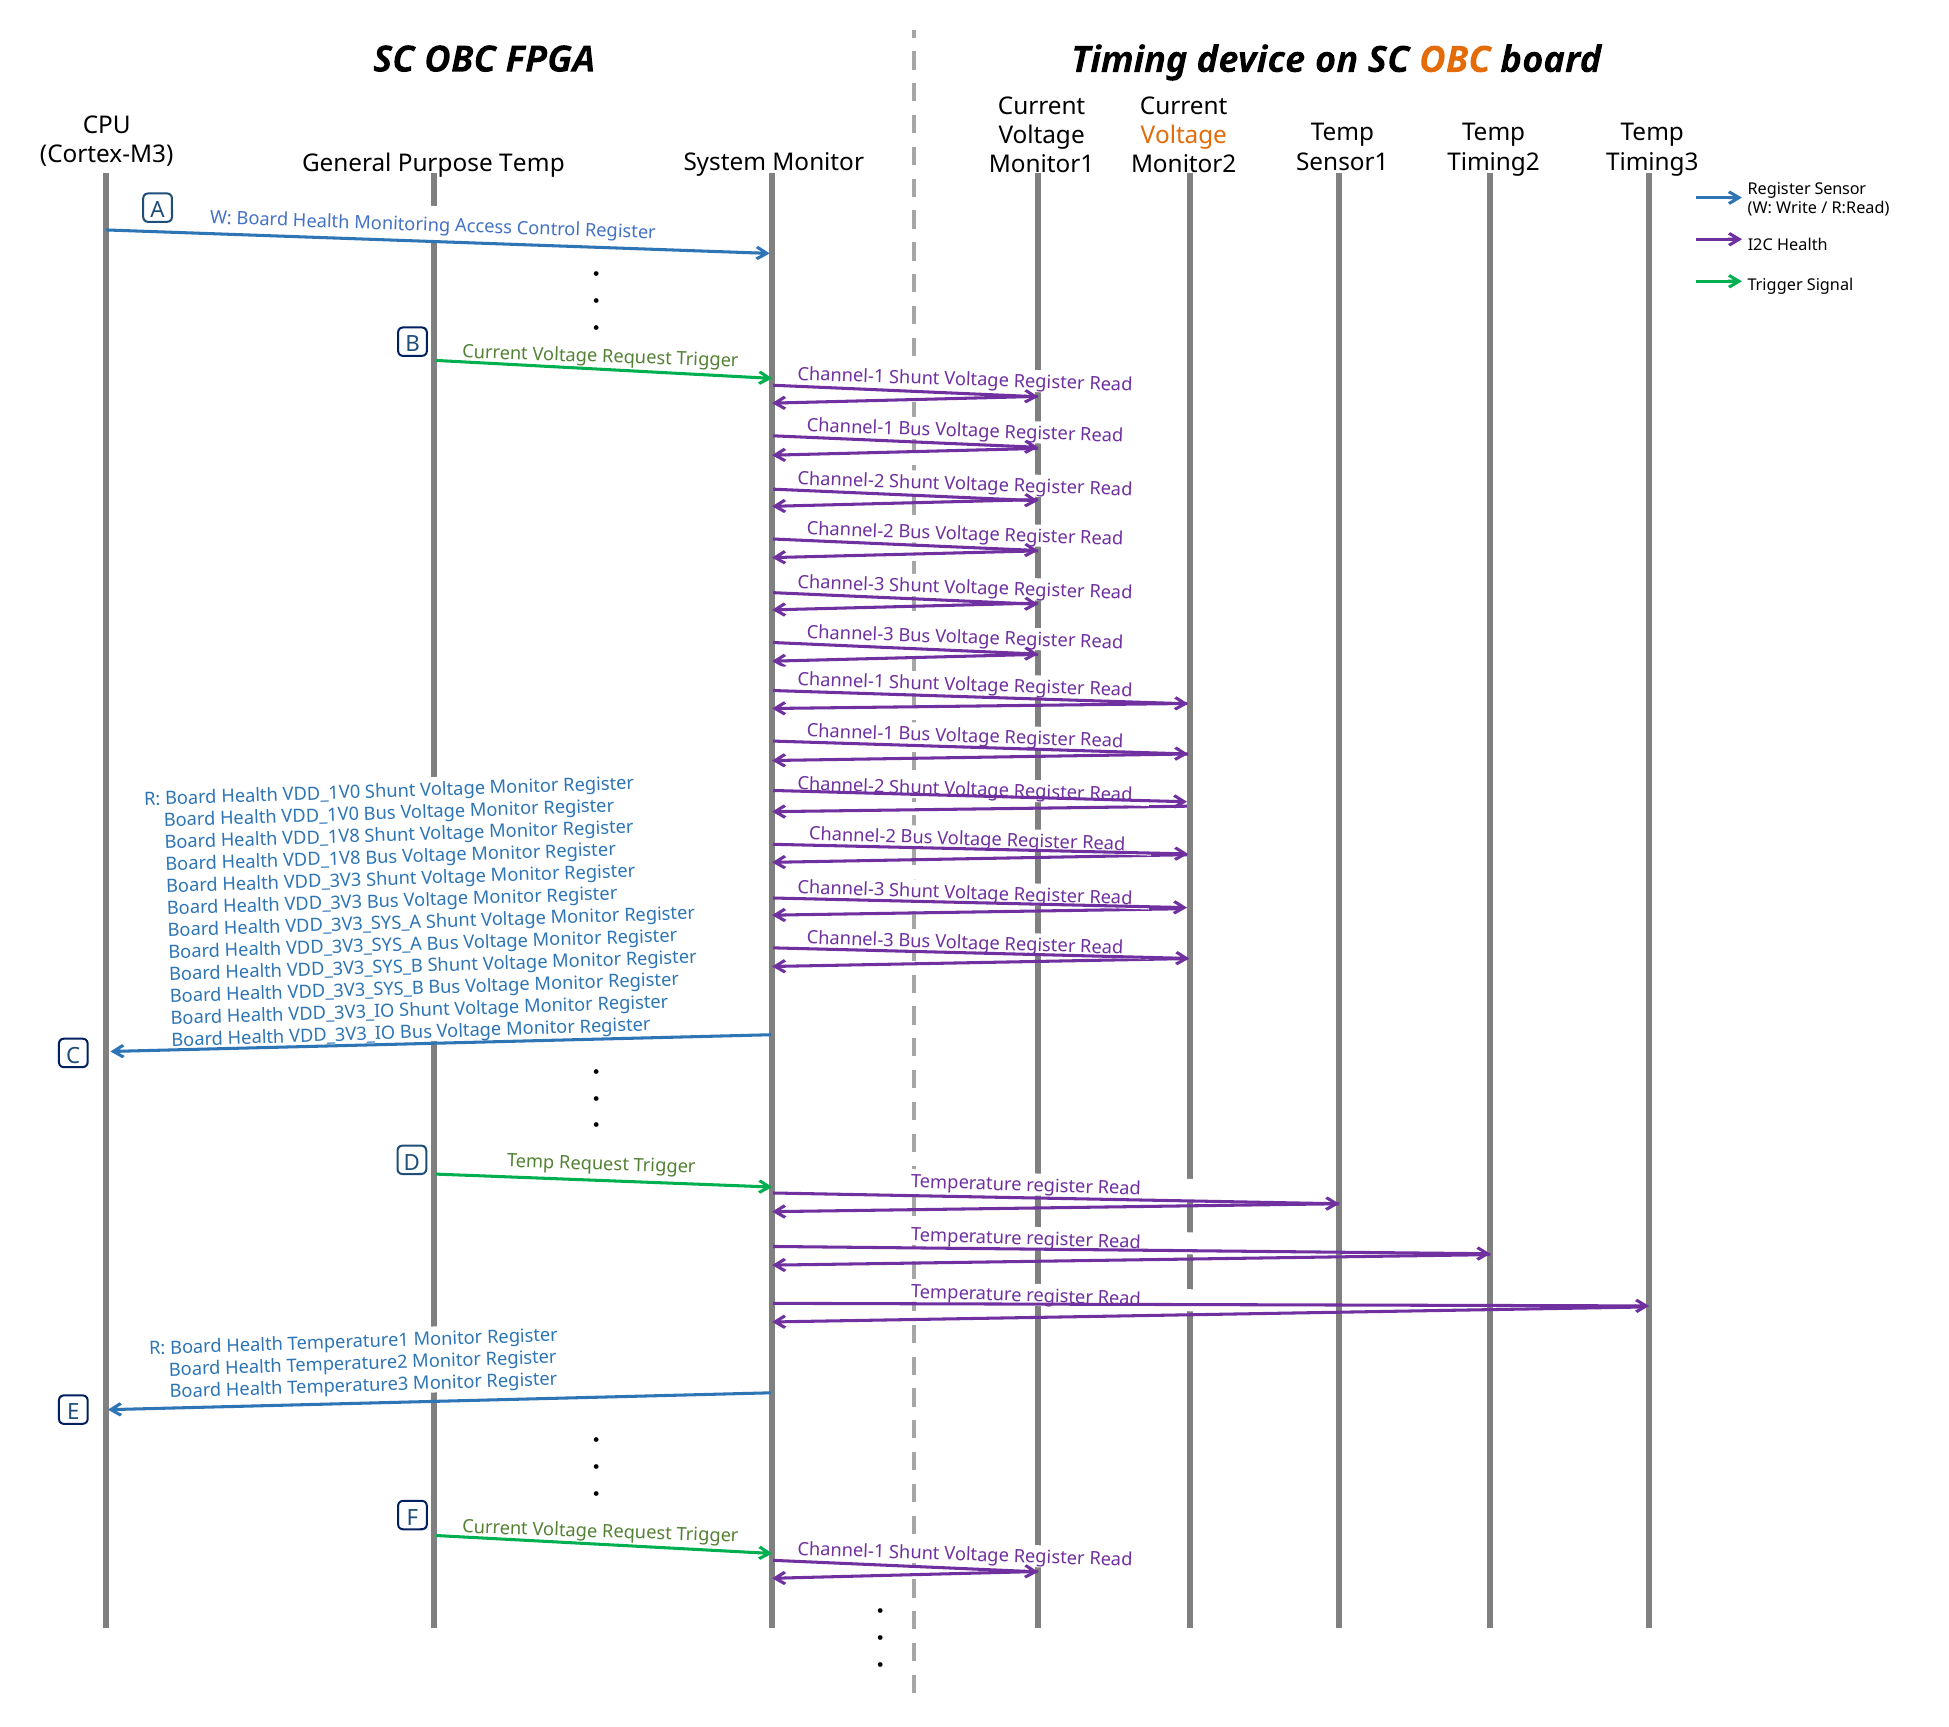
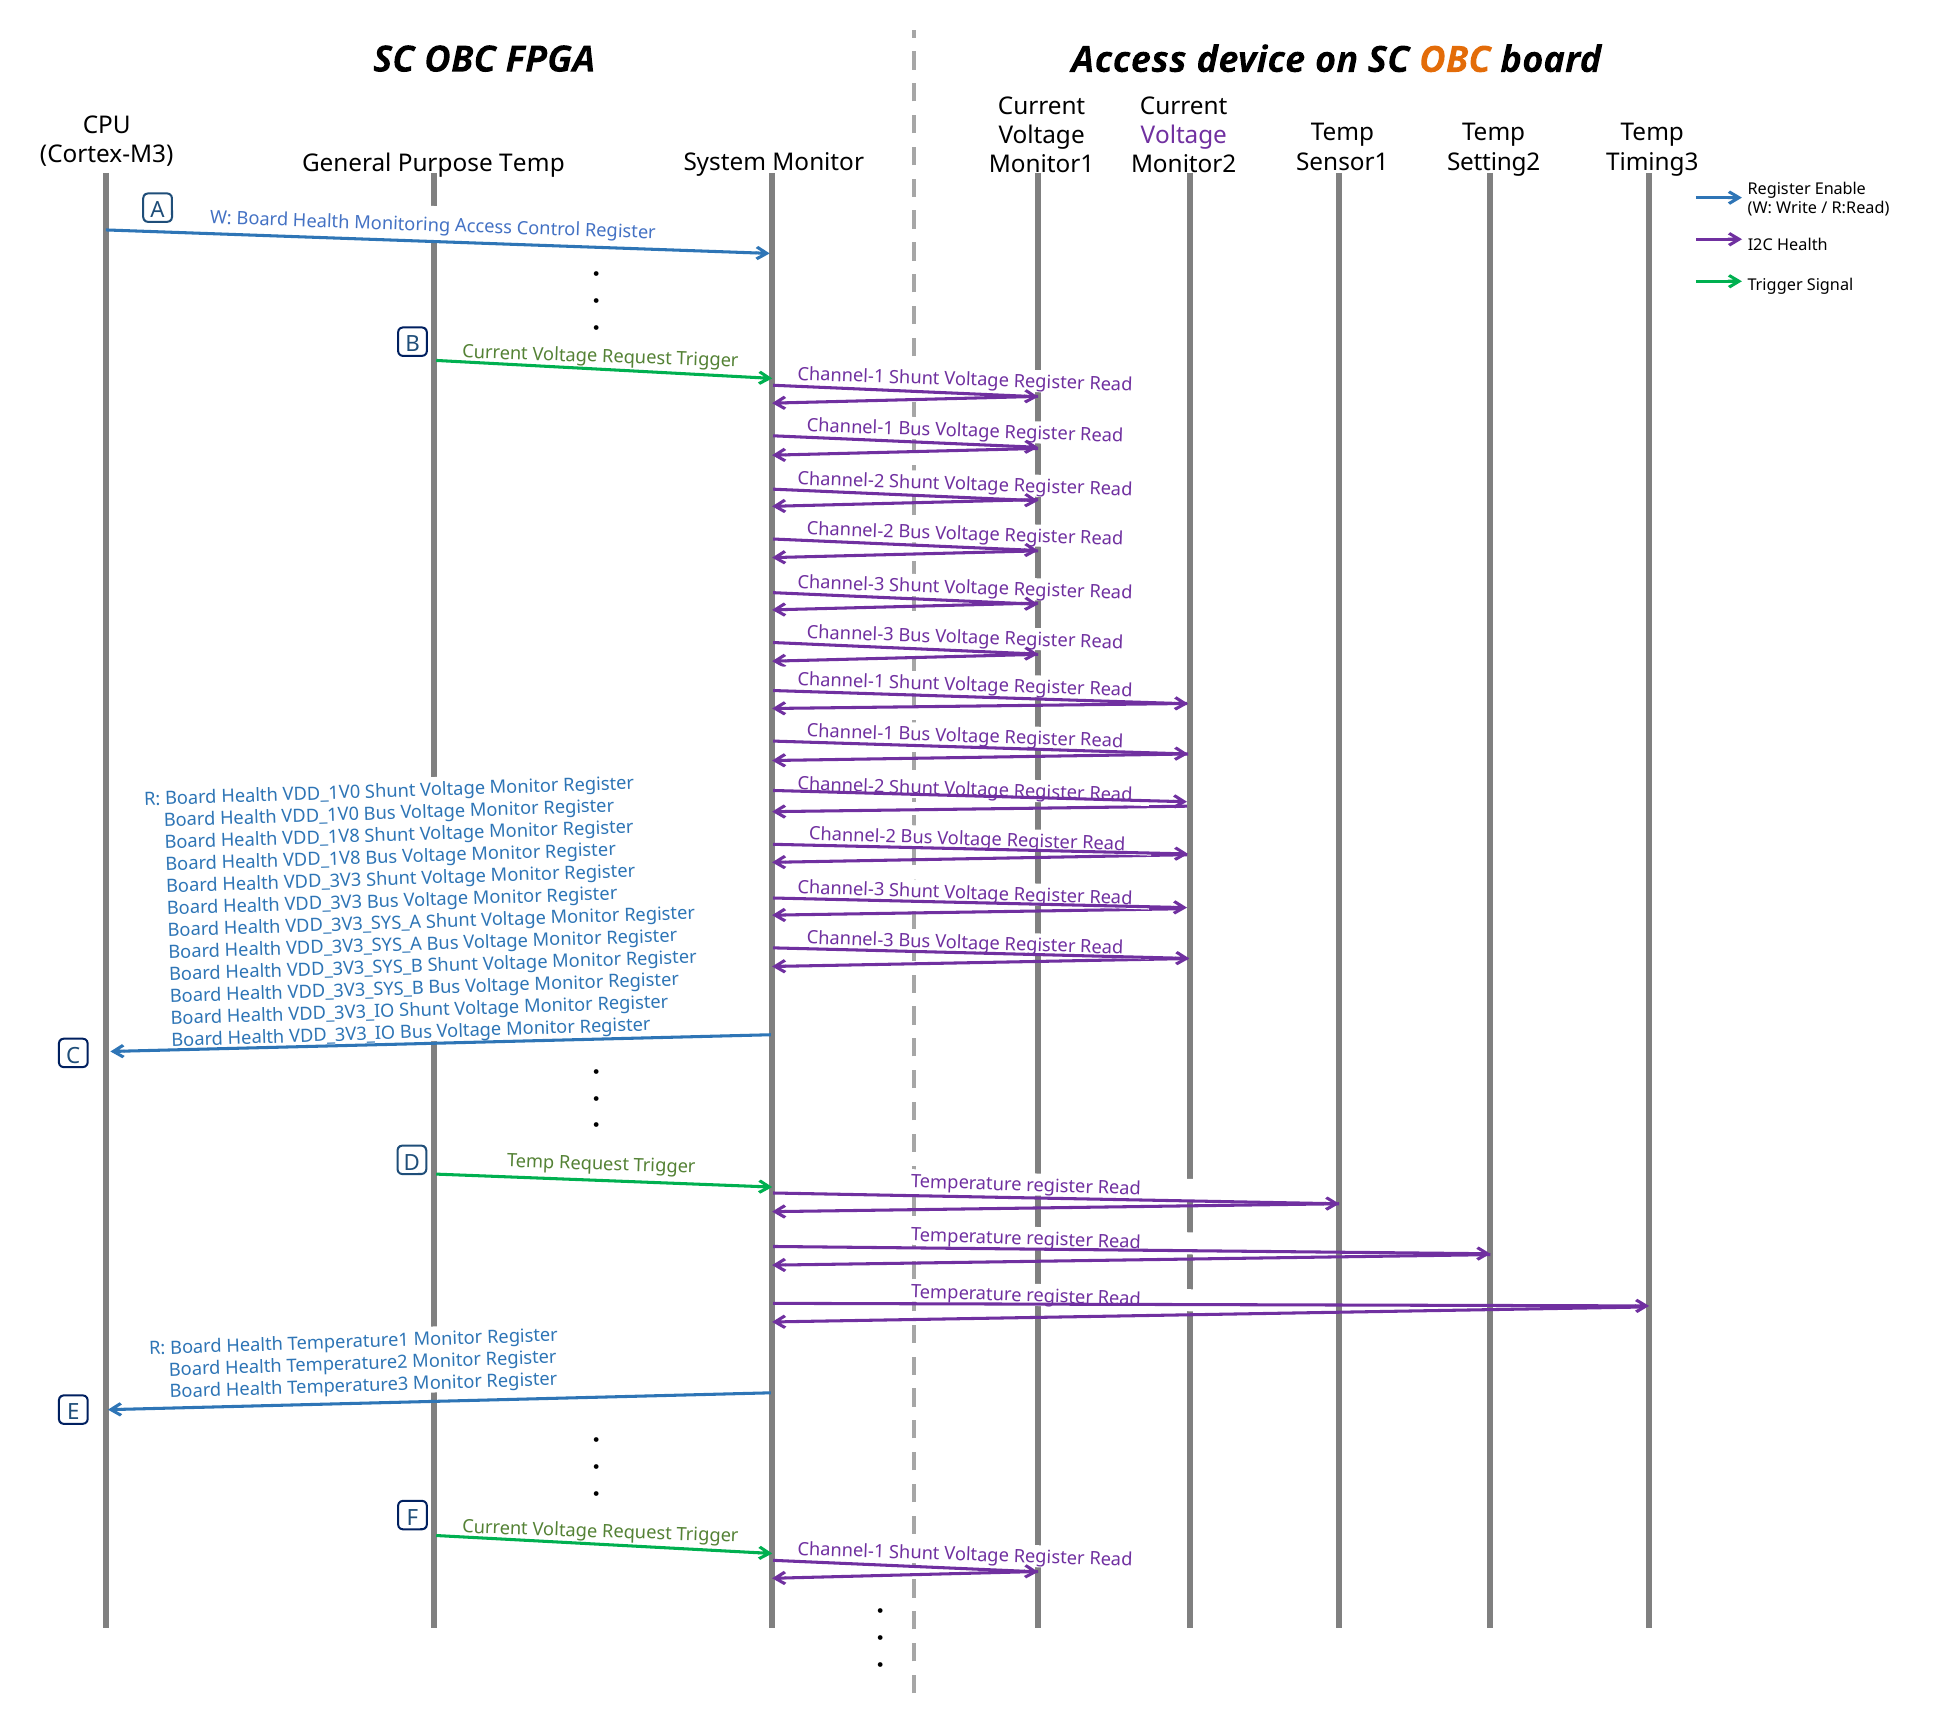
FPGA Timing: Timing -> Access
Voltage at (1184, 135) colour: orange -> purple
Timing2: Timing2 -> Setting2
Sensor: Sensor -> Enable
